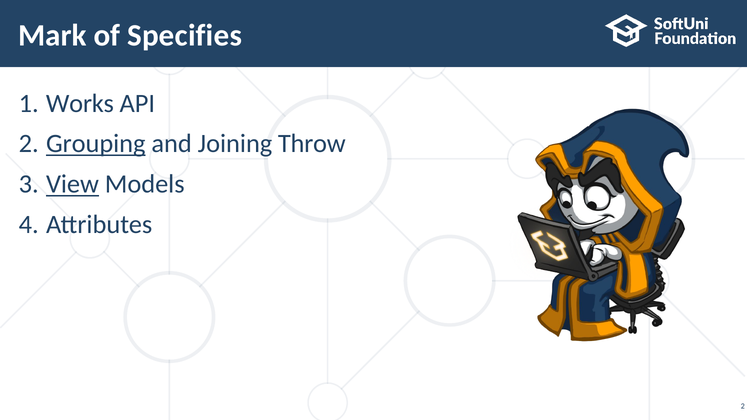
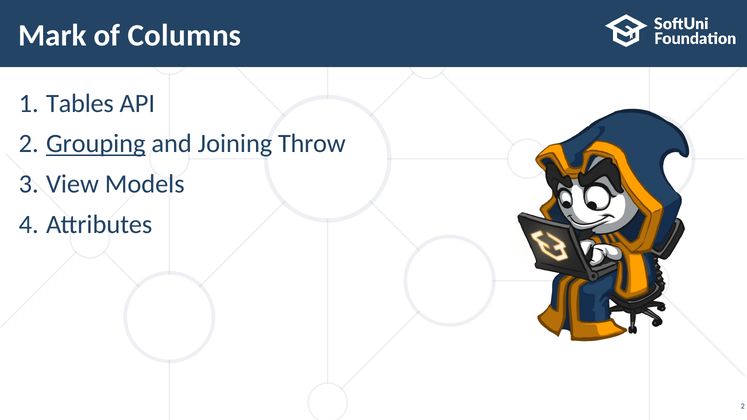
Specifies: Specifies -> Columns
Works: Works -> Tables
View underline: present -> none
